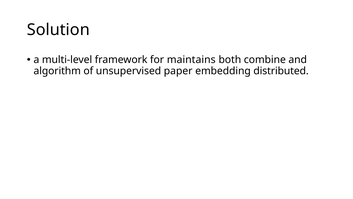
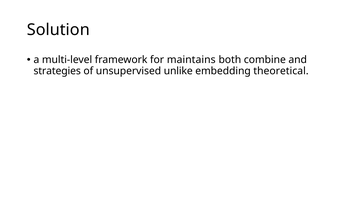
algorithm: algorithm -> strategies
paper: paper -> unlike
distributed: distributed -> theoretical
